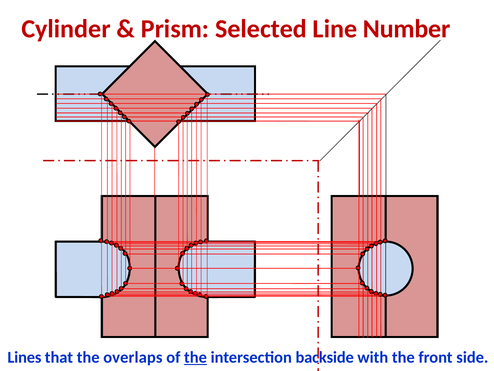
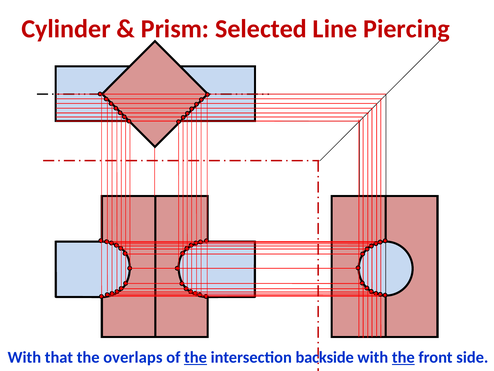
Number: Number -> Piercing
Lines at (24, 357): Lines -> With
the at (403, 357) underline: none -> present
